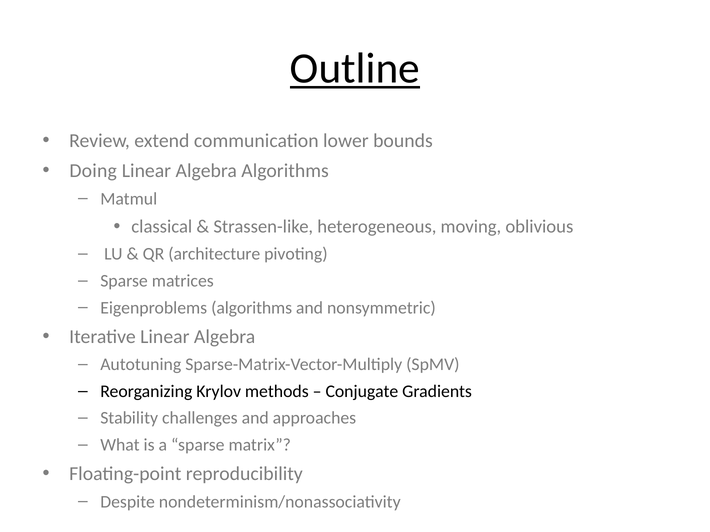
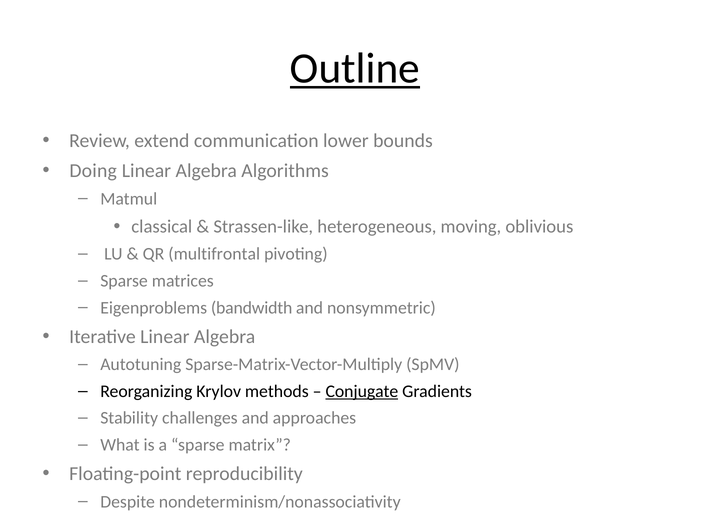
architecture: architecture -> multifrontal
Eigenproblems algorithms: algorithms -> bandwidth
Conjugate underline: none -> present
